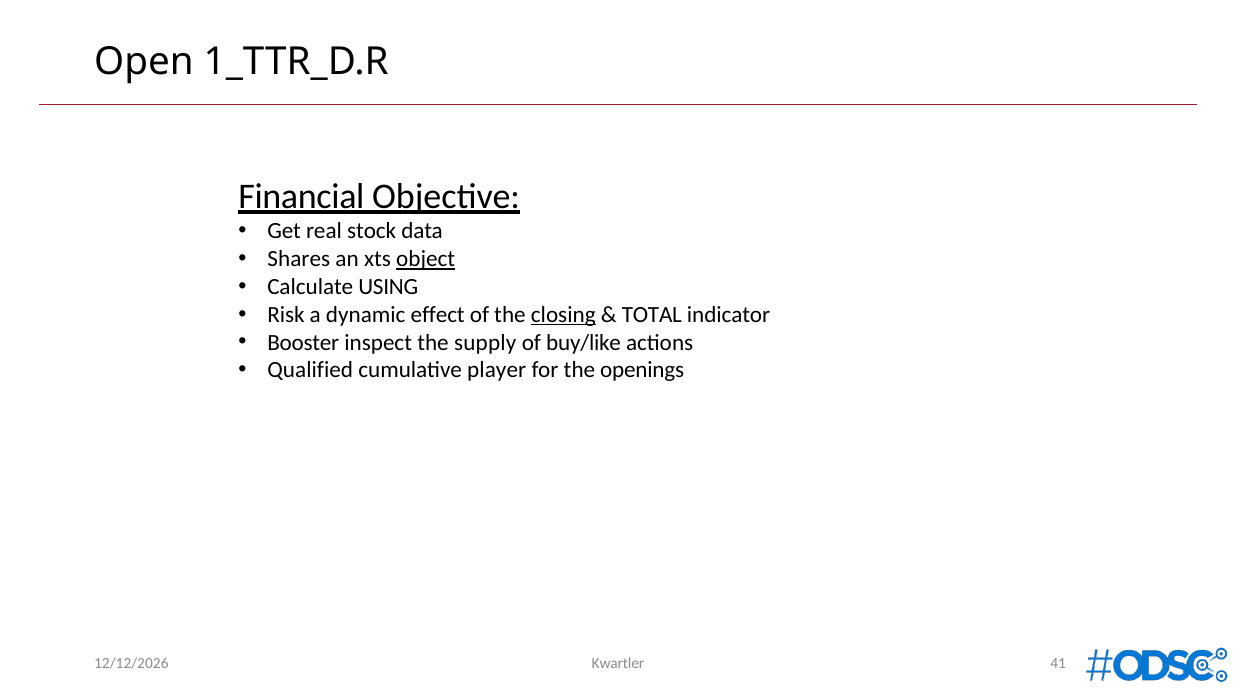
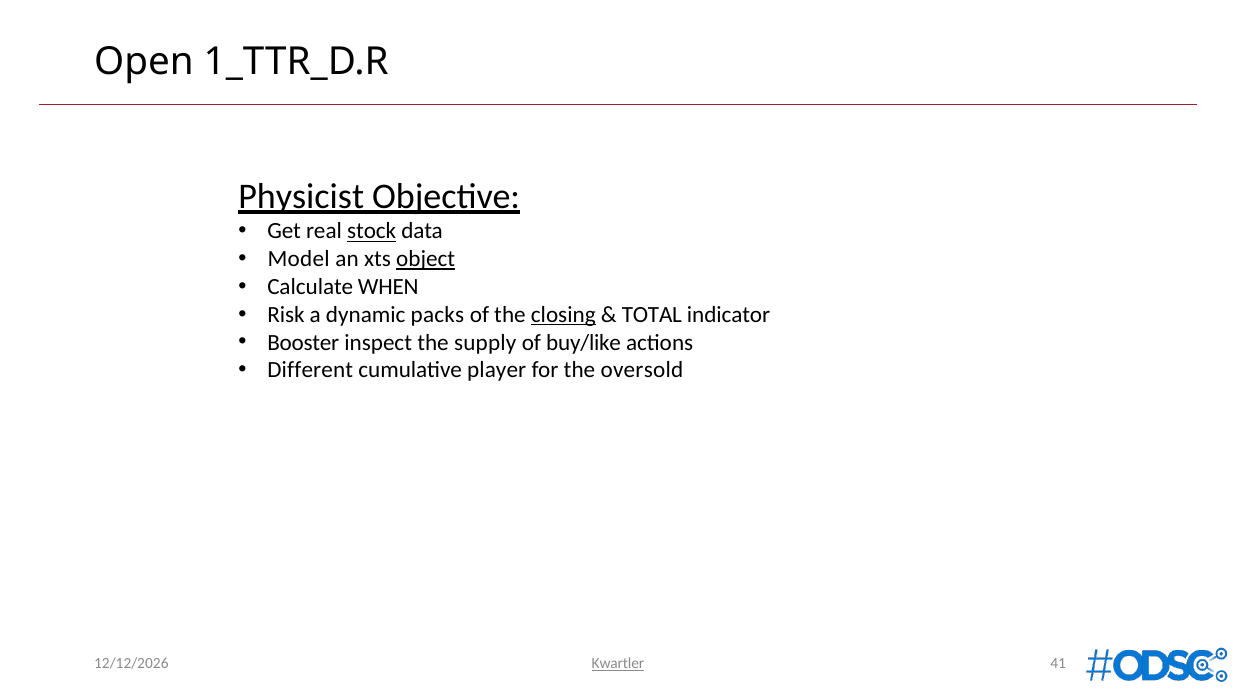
Financial: Financial -> Physicist
stock underline: none -> present
Shares: Shares -> Model
USING: USING -> WHEN
effect: effect -> packs
Qualified: Qualified -> Different
openings: openings -> oversold
Kwartler underline: none -> present
